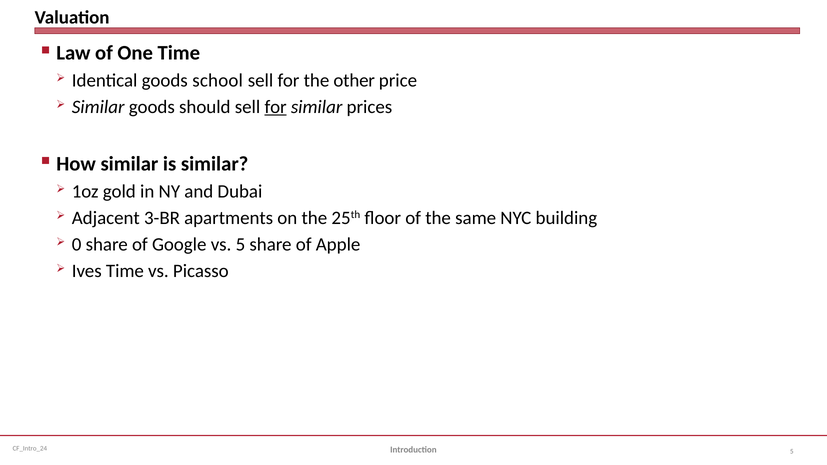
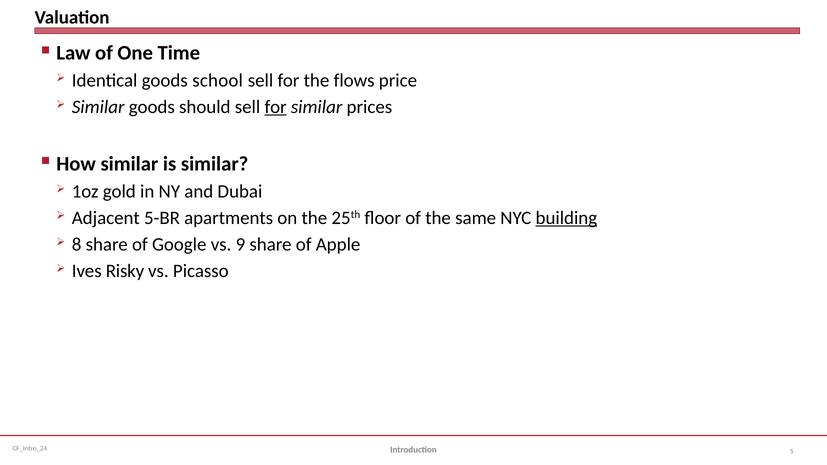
other: other -> flows
3-BR: 3-BR -> 5-BR
building underline: none -> present
0: 0 -> 8
vs 5: 5 -> 9
Ives Time: Time -> Risky
